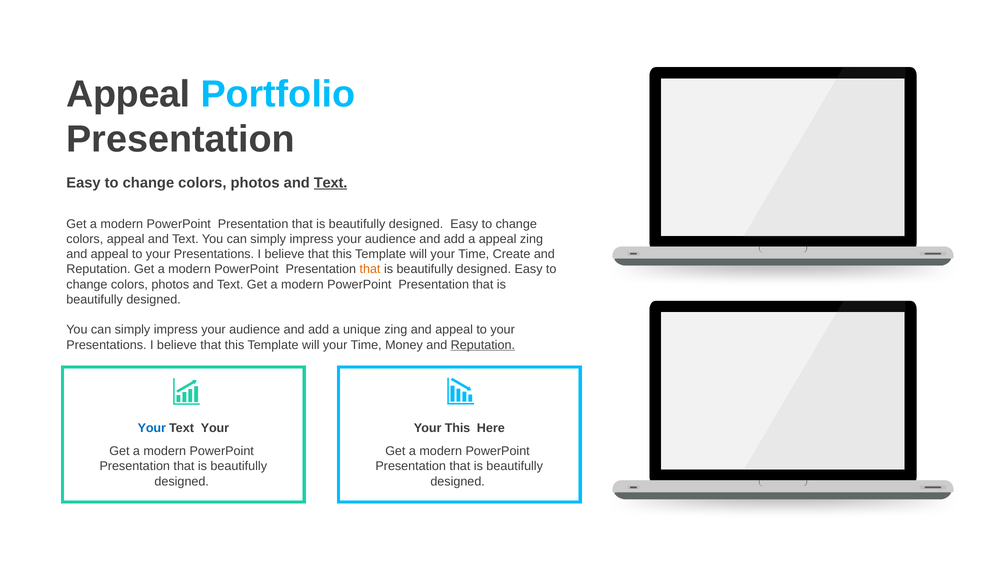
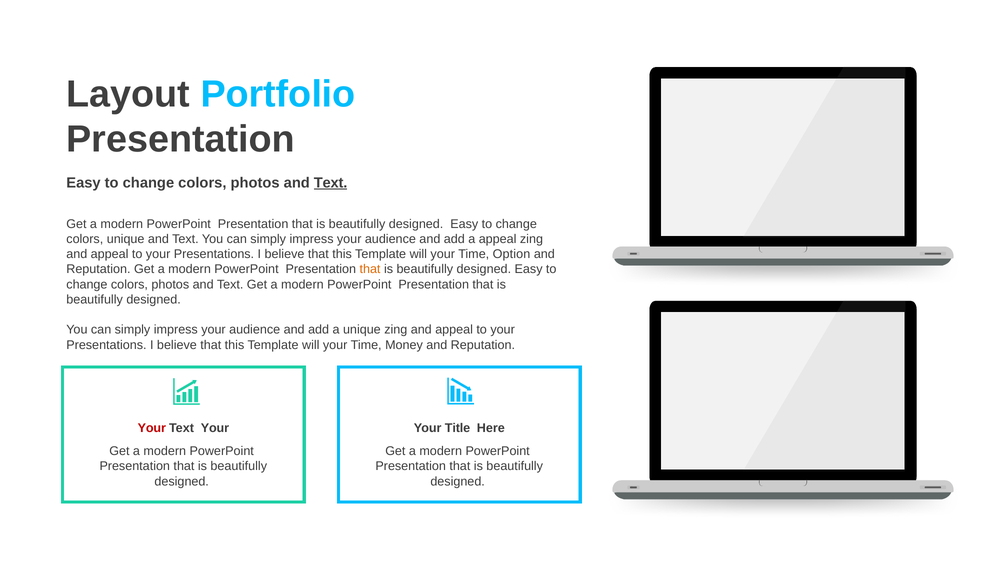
Appeal at (128, 94): Appeal -> Layout
colors appeal: appeal -> unique
Create: Create -> Option
Reputation at (483, 345) underline: present -> none
Your at (152, 428) colour: blue -> red
Your This: This -> Title
